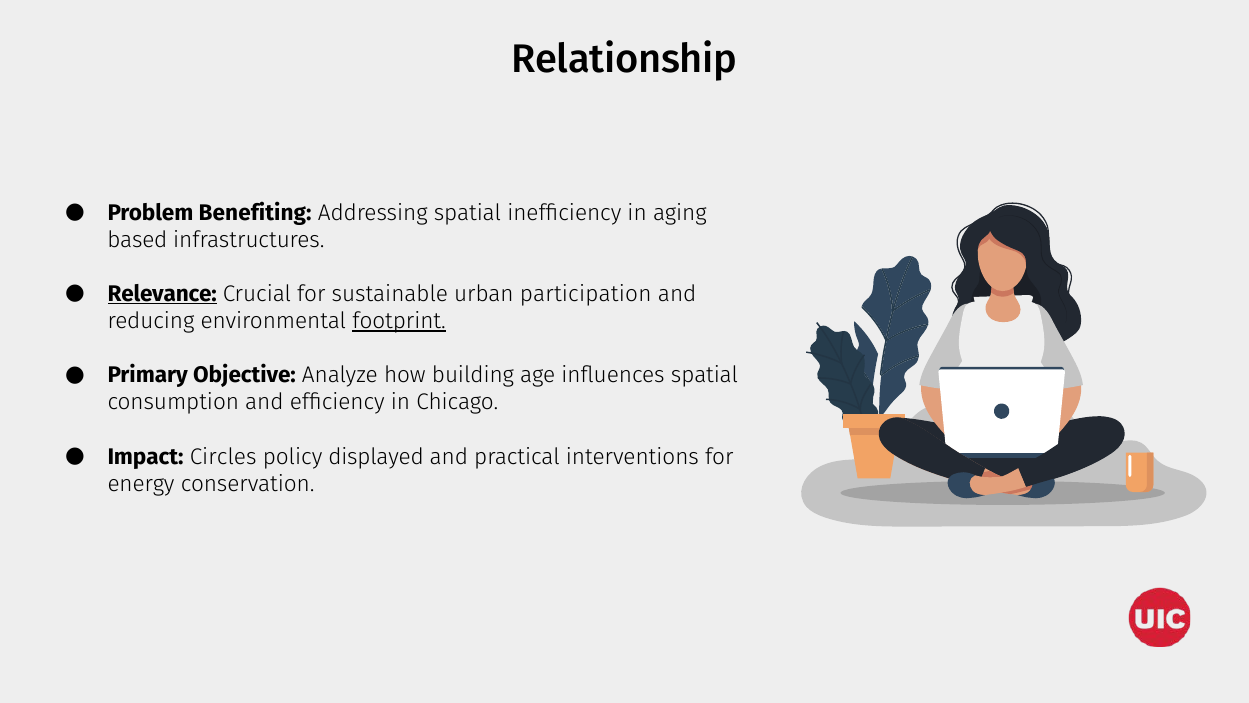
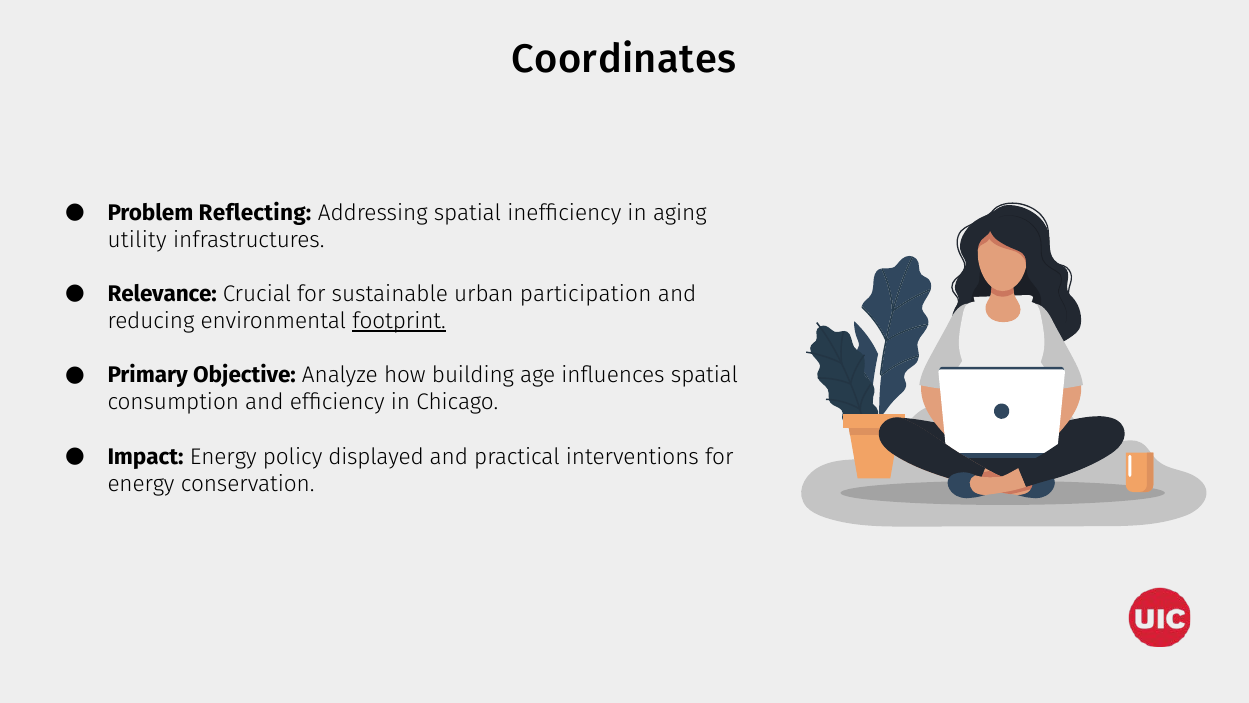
Relationship: Relationship -> Coordinates
Benefiting: Benefiting -> Reflecting
based: based -> utility
Relevance underline: present -> none
Impact Circles: Circles -> Energy
